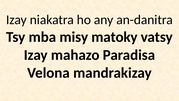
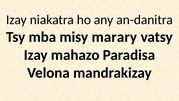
matoky: matoky -> marary
